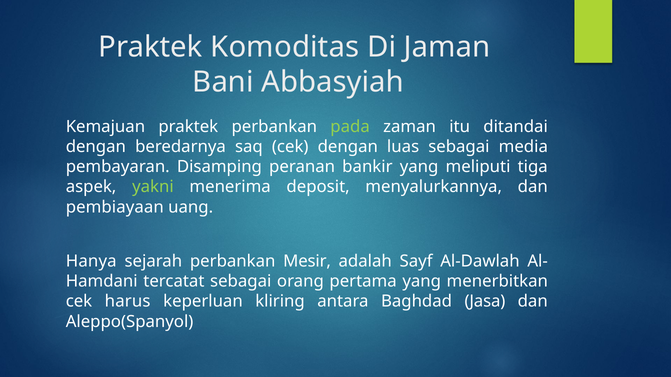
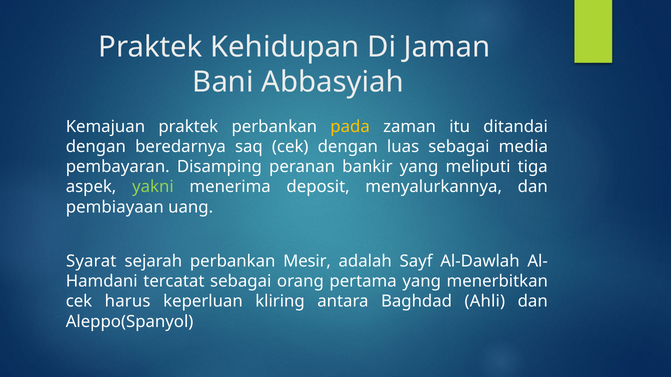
Komoditas: Komoditas -> Kehidupan
pada colour: light green -> yellow
Hanya: Hanya -> Syarat
Jasa: Jasa -> Ahli
